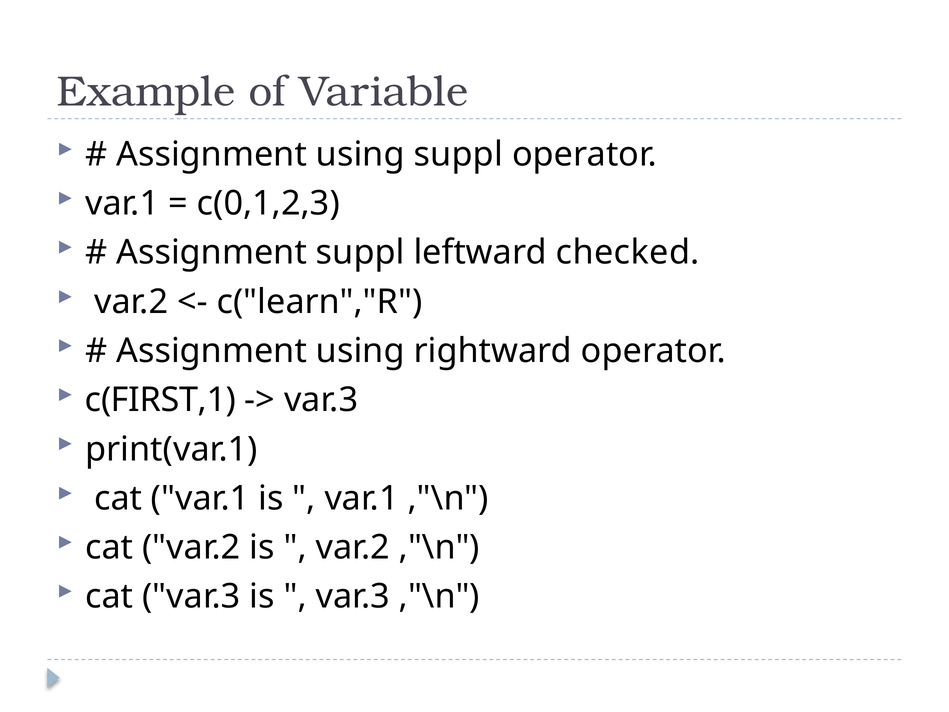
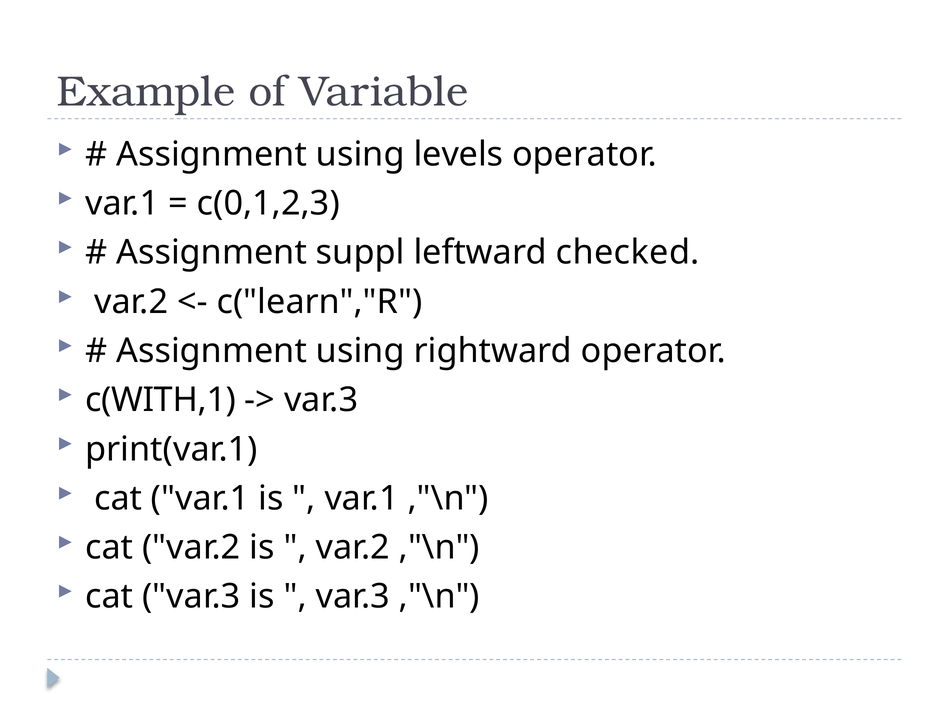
using suppl: suppl -> levels
c(FIRST,1: c(FIRST,1 -> c(WITH,1
